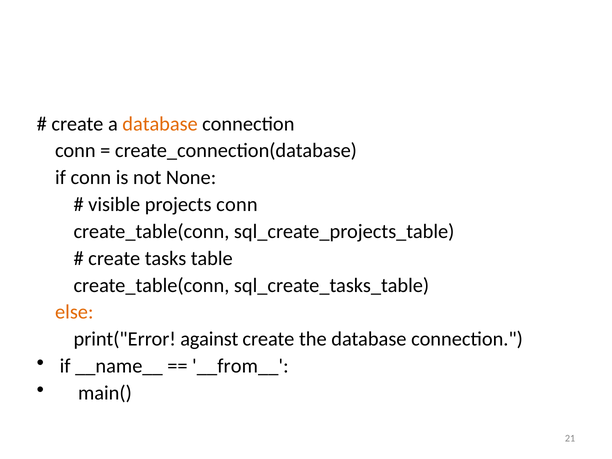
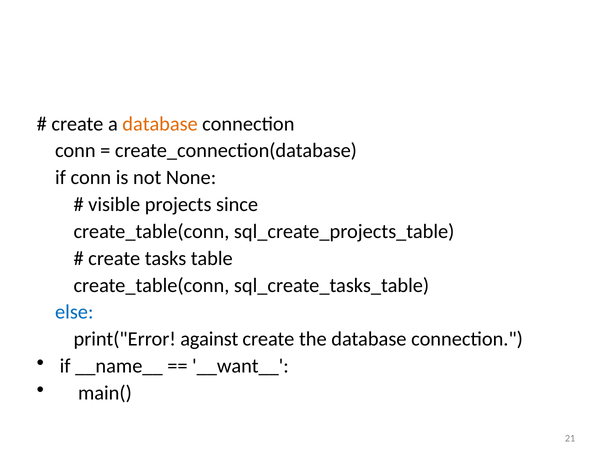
projects conn: conn -> since
else colour: orange -> blue
__from__: __from__ -> __want__
